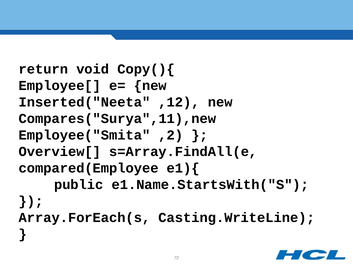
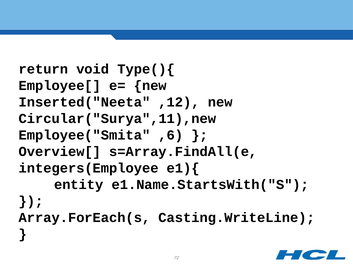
Copy(){: Copy(){ -> Type(){
Compares("Surya",11),new: Compares("Surya",11),new -> Circular("Surya",11),new
,2: ,2 -> ,6
compared(Employee: compared(Employee -> integers(Employee
public: public -> entity
